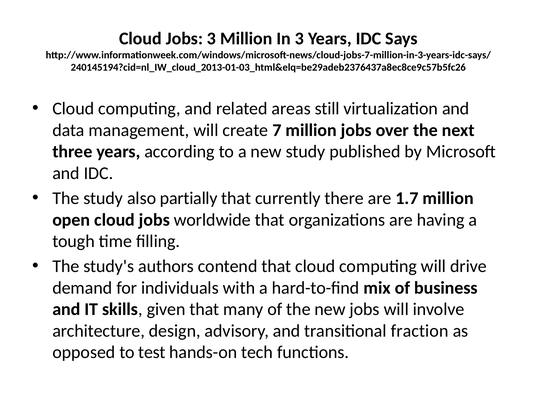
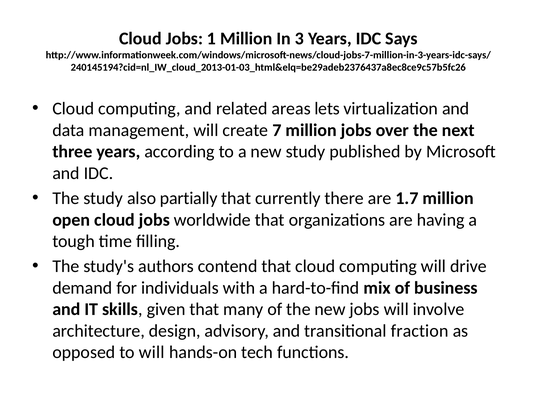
Jobs 3: 3 -> 1
still: still -> lets
to test: test -> will
